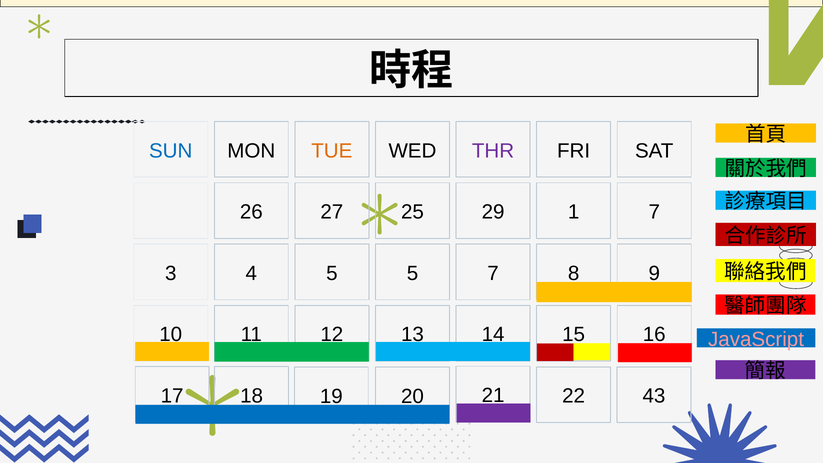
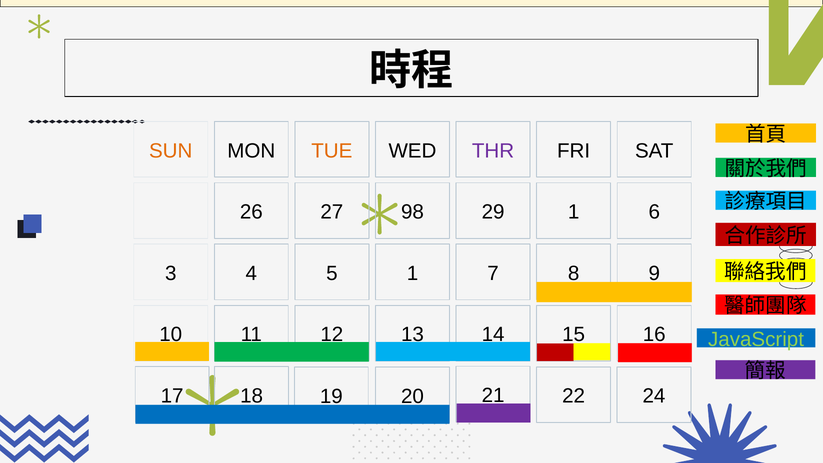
SUN colour: blue -> orange
25: 25 -> 98
1 7: 7 -> 6
5 5: 5 -> 1
JavaScript colour: pink -> light green
43: 43 -> 24
